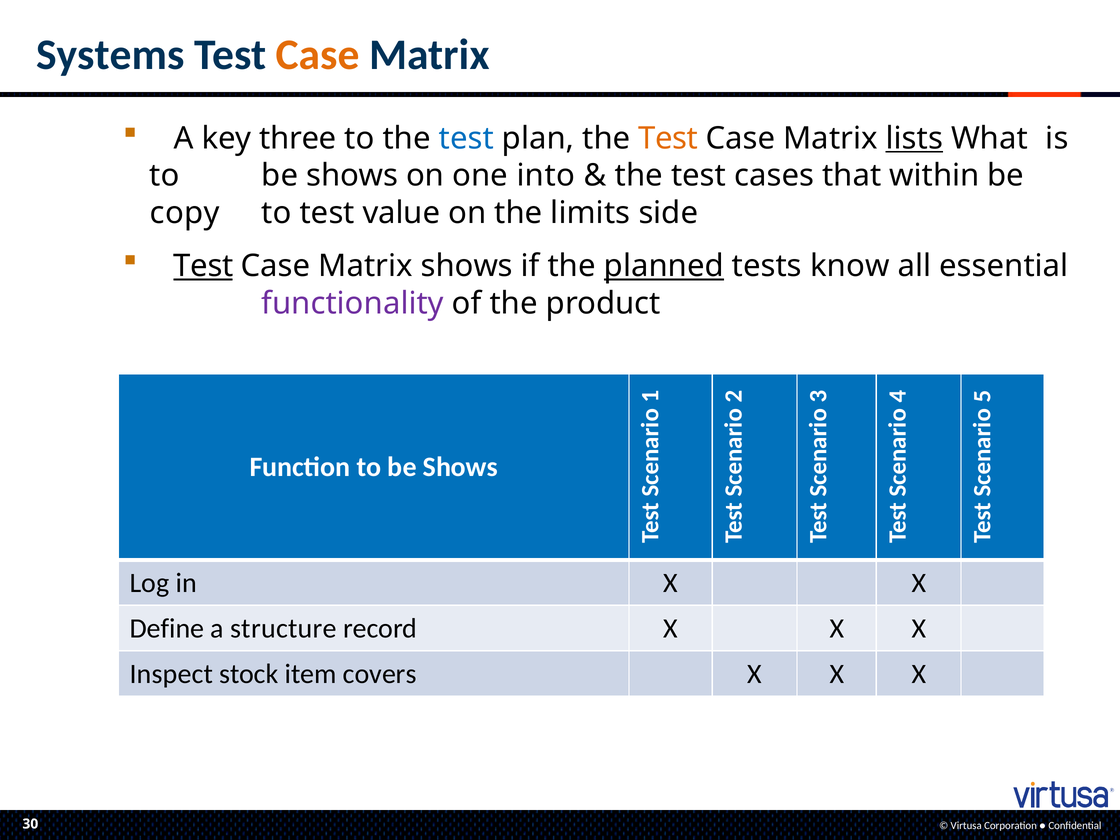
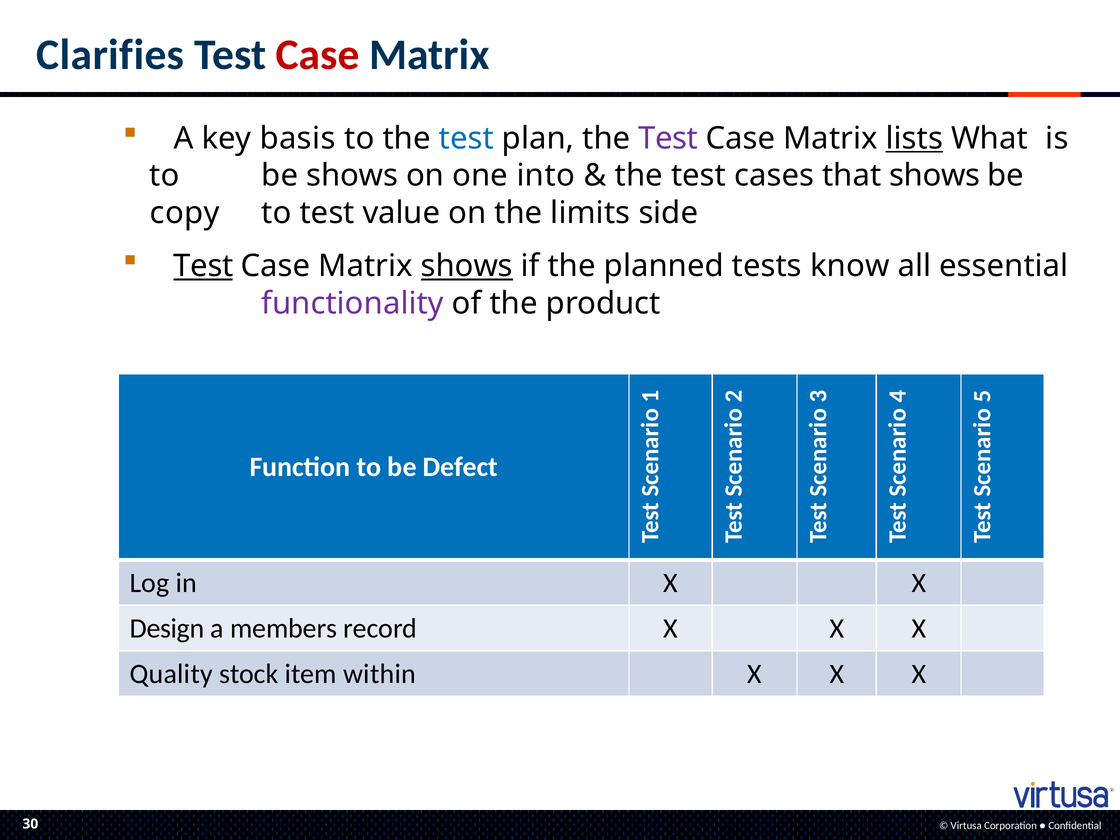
Systems: Systems -> Clarifies
Case at (318, 55) colour: orange -> red
three: three -> basis
Test at (668, 138) colour: orange -> purple
that within: within -> shows
shows at (467, 266) underline: none -> present
planned underline: present -> none
Function to be Shows: Shows -> Defect
Define: Define -> Design
structure: structure -> members
Inspect: Inspect -> Quality
covers: covers -> within
